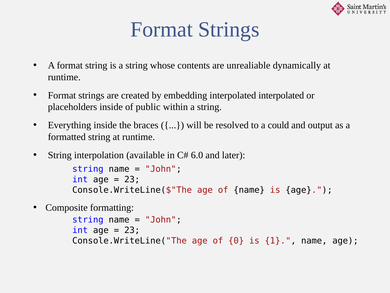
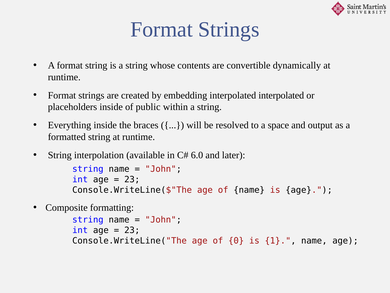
unrealiable: unrealiable -> convertible
could: could -> space
